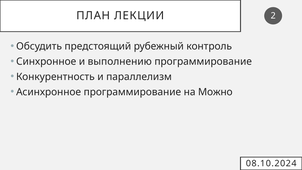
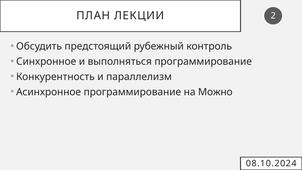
выполнению: выполнению -> выполняться
